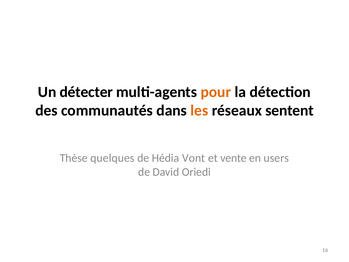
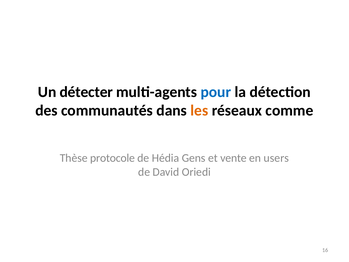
pour colour: orange -> blue
sentent: sentent -> comme
quelques: quelques -> protocole
Vont: Vont -> Gens
